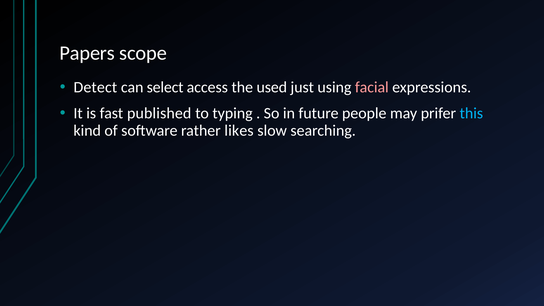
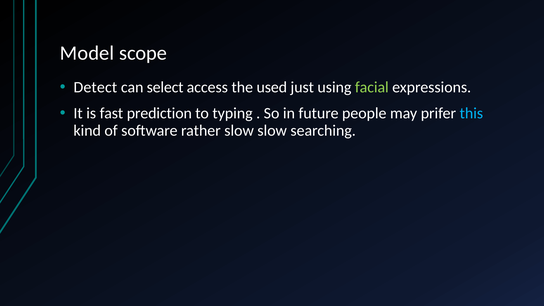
Papers: Papers -> Model
facial colour: pink -> light green
published: published -> prediction
rather likes: likes -> slow
